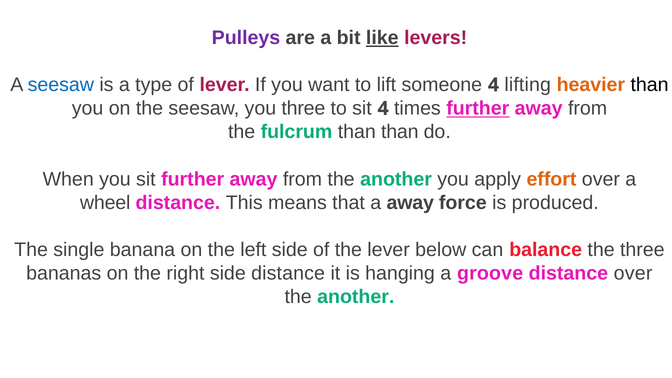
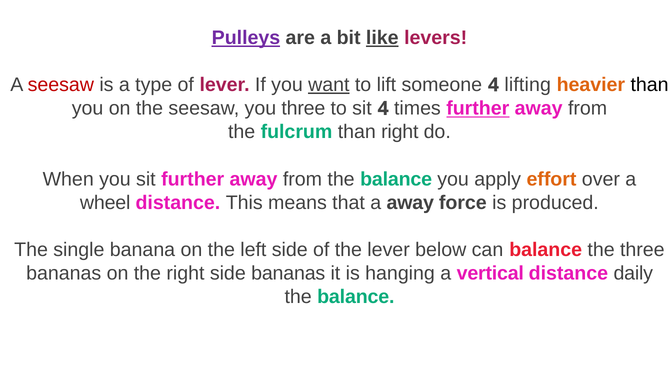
Pulleys underline: none -> present
seesaw at (61, 85) colour: blue -> red
want underline: none -> present
than than: than -> right
from the another: another -> balance
side distance: distance -> bananas
groove: groove -> vertical
distance over: over -> daily
another at (356, 297): another -> balance
